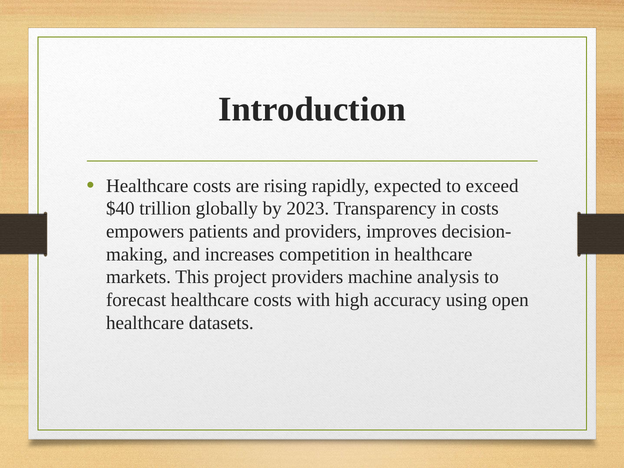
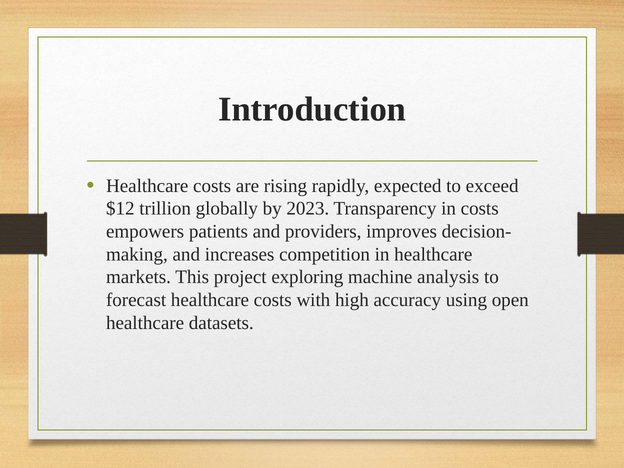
$40: $40 -> $12
project providers: providers -> exploring
